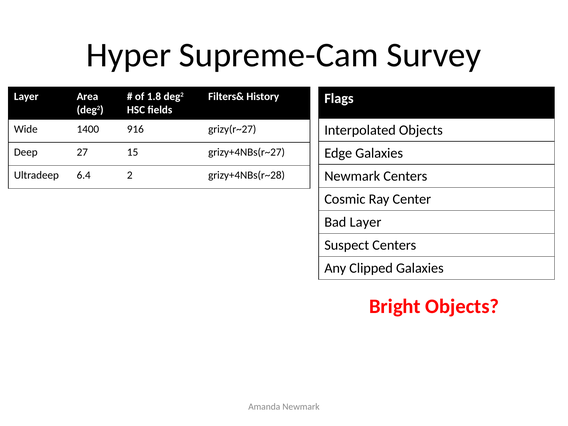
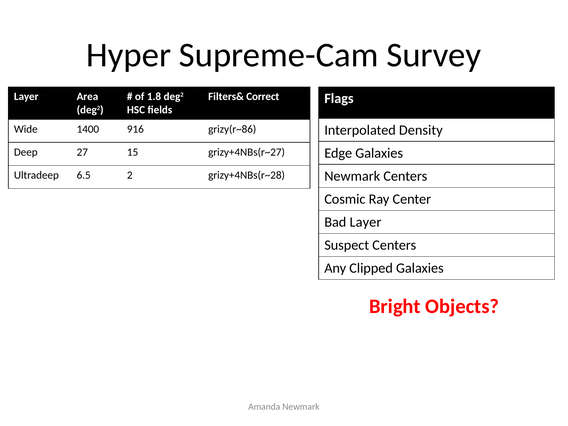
History: History -> Correct
Interpolated Objects: Objects -> Density
grizy(r~27: grizy(r~27 -> grizy(r~86
6.4: 6.4 -> 6.5
